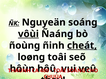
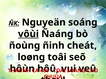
cheát underline: present -> none
